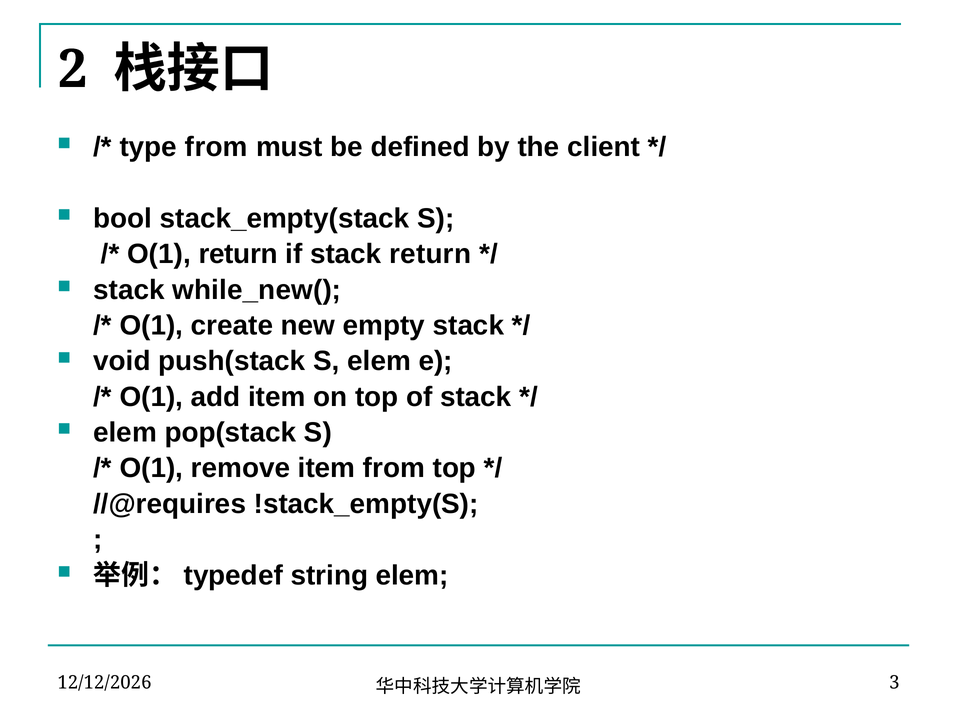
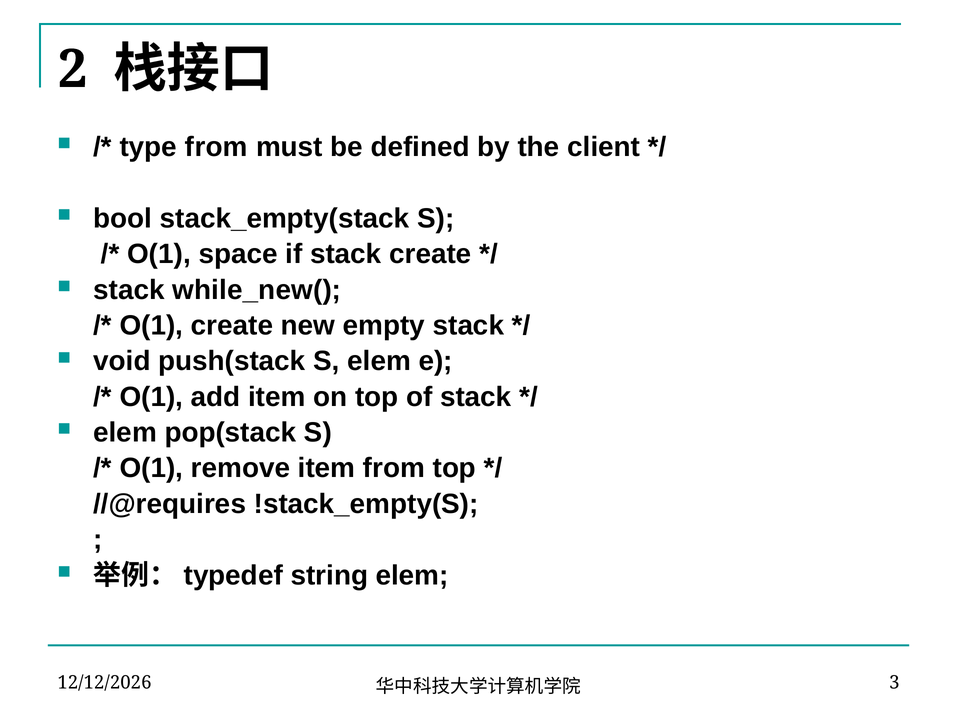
O(1 return: return -> space
stack return: return -> create
